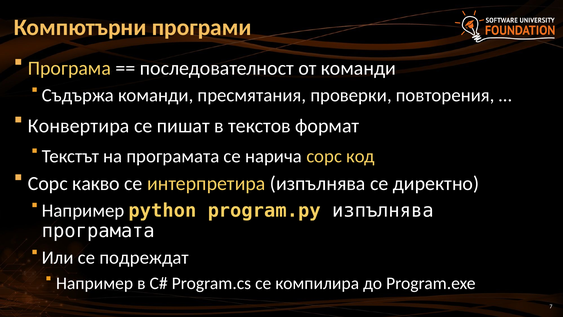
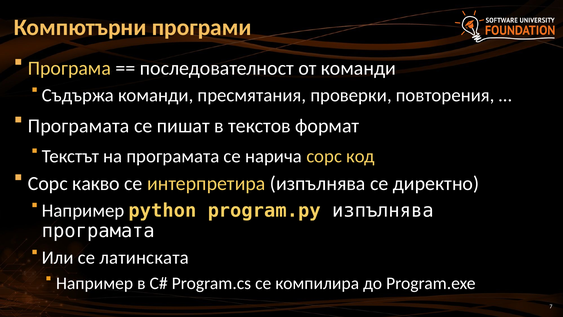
Конвертира at (79, 126): Конвертира -> Програмата
подреждат: подреждат -> латинската
